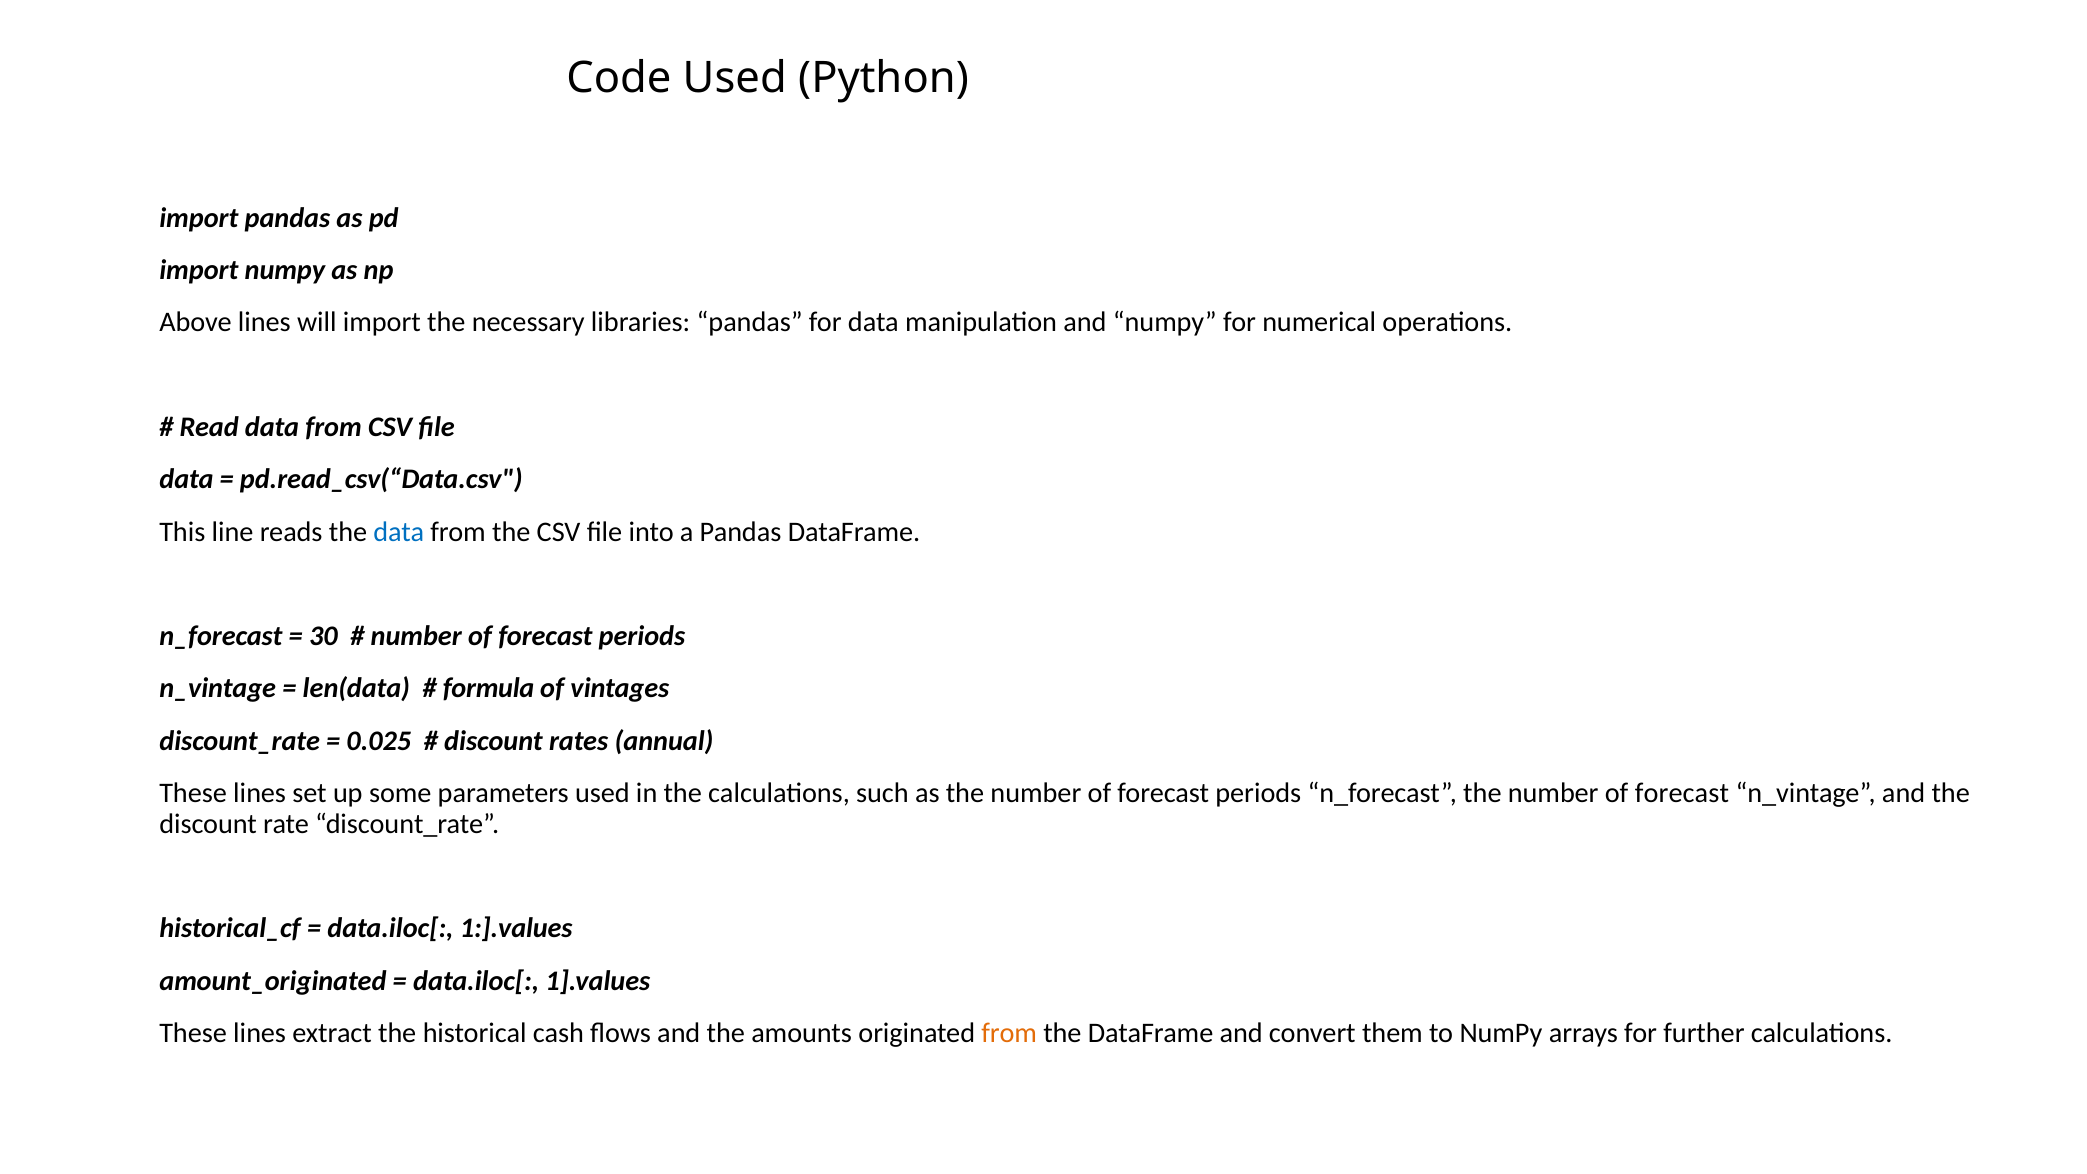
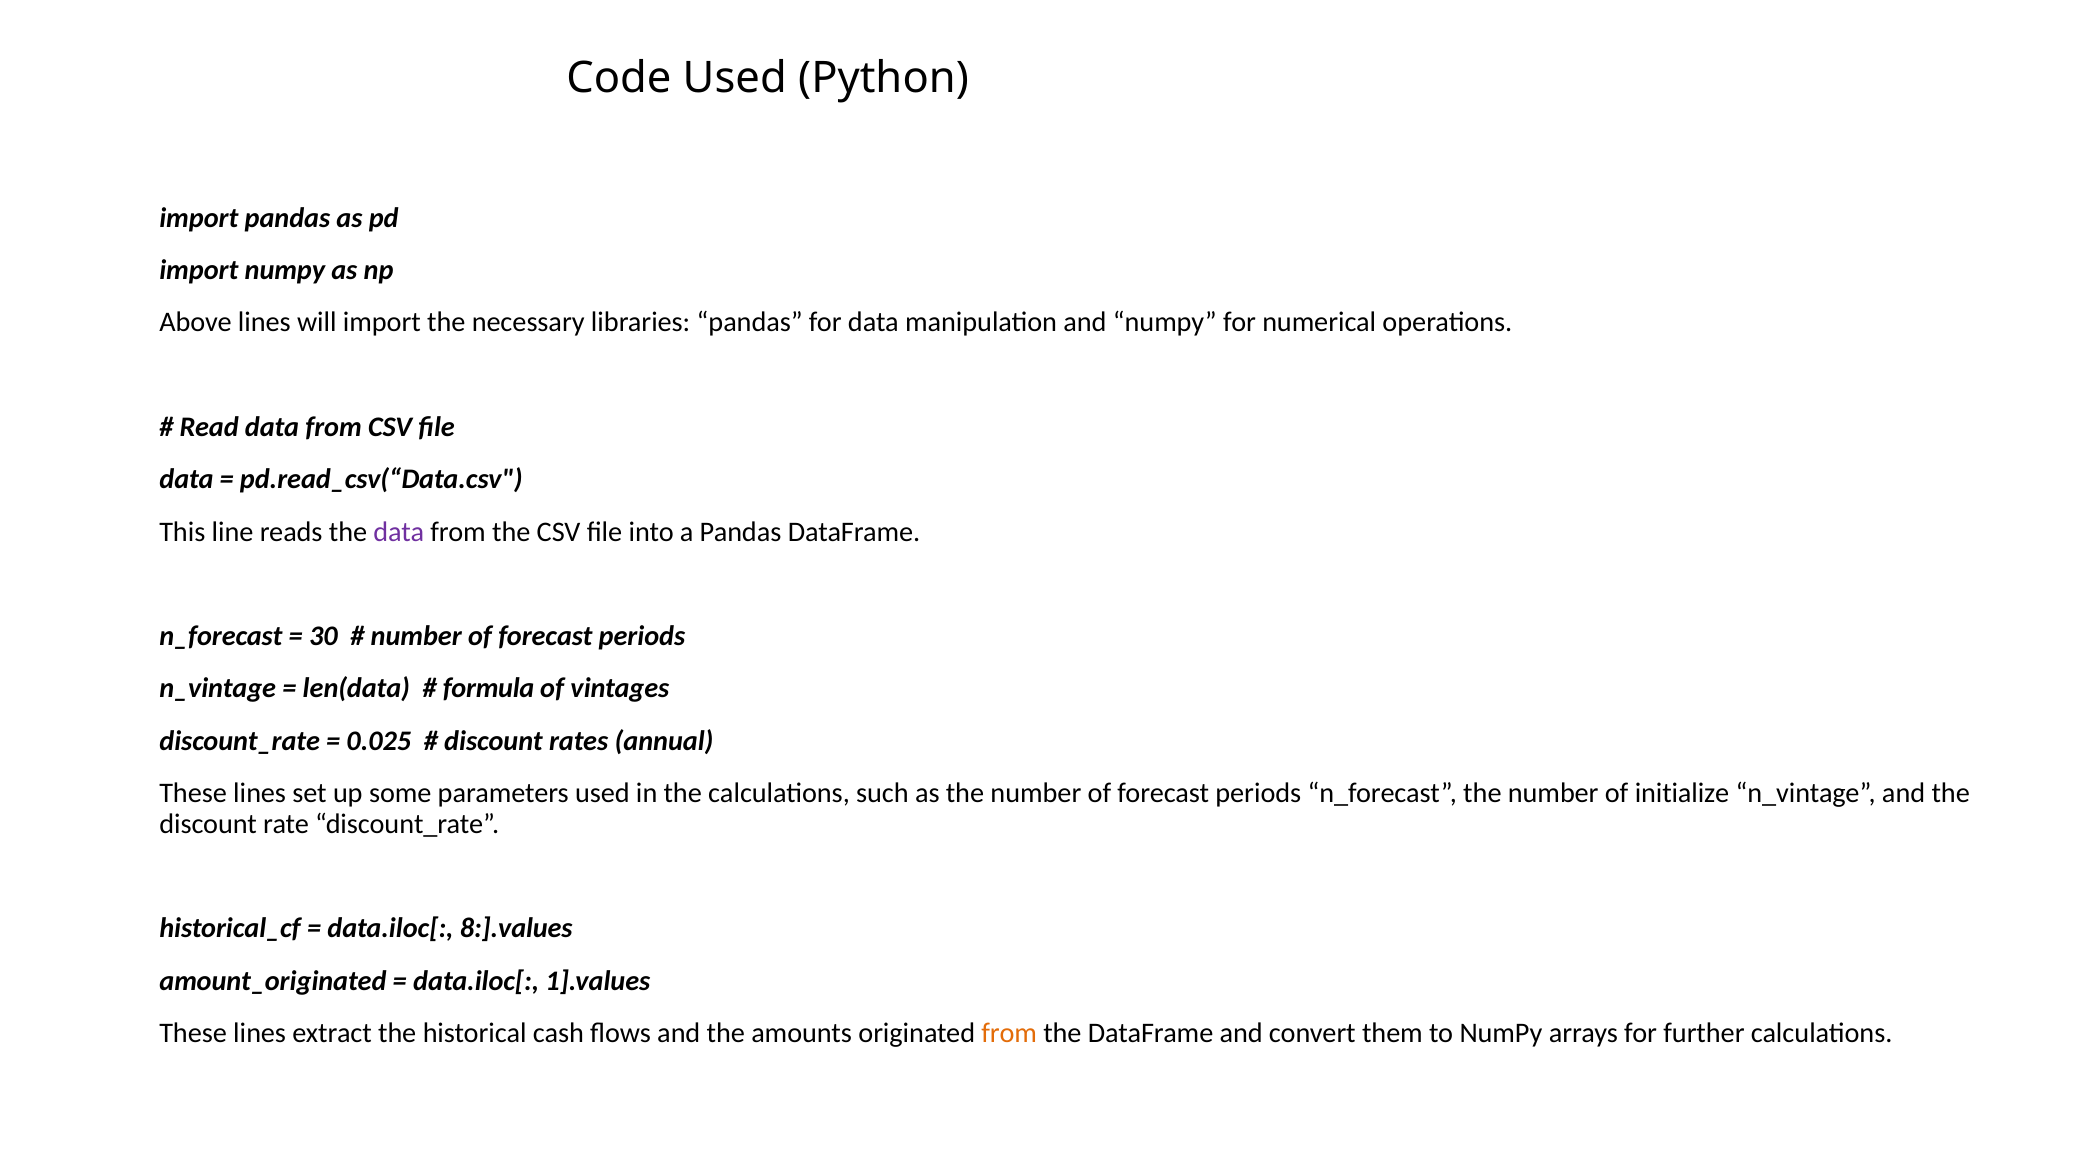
data at (399, 532) colour: blue -> purple
forecast at (1682, 793): forecast -> initialize
1:].values: 1:].values -> 8:].values
